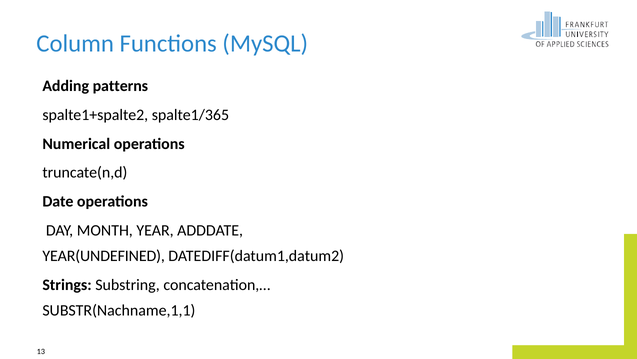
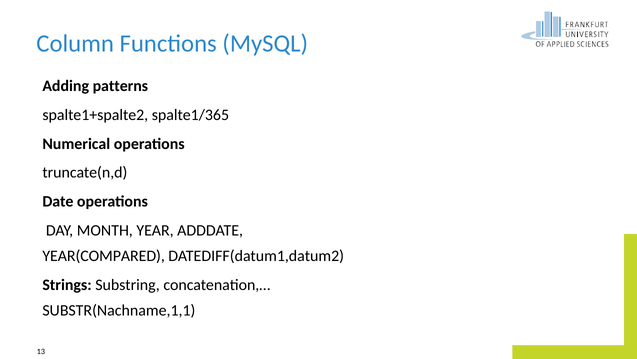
YEAR(UNDEFINED: YEAR(UNDEFINED -> YEAR(COMPARED
